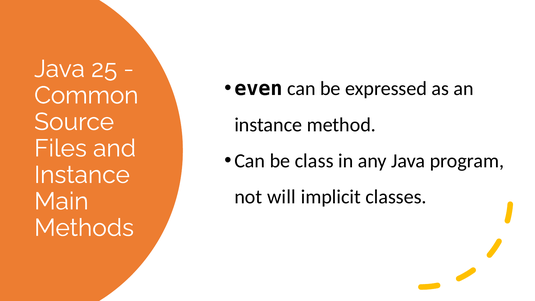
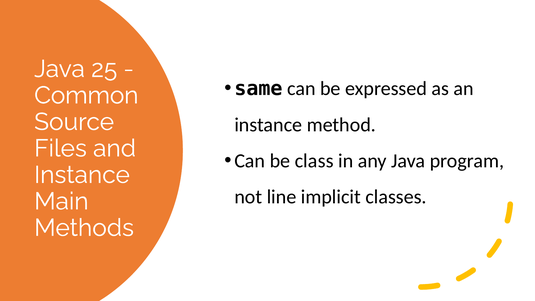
even: even -> same
will: will -> line
